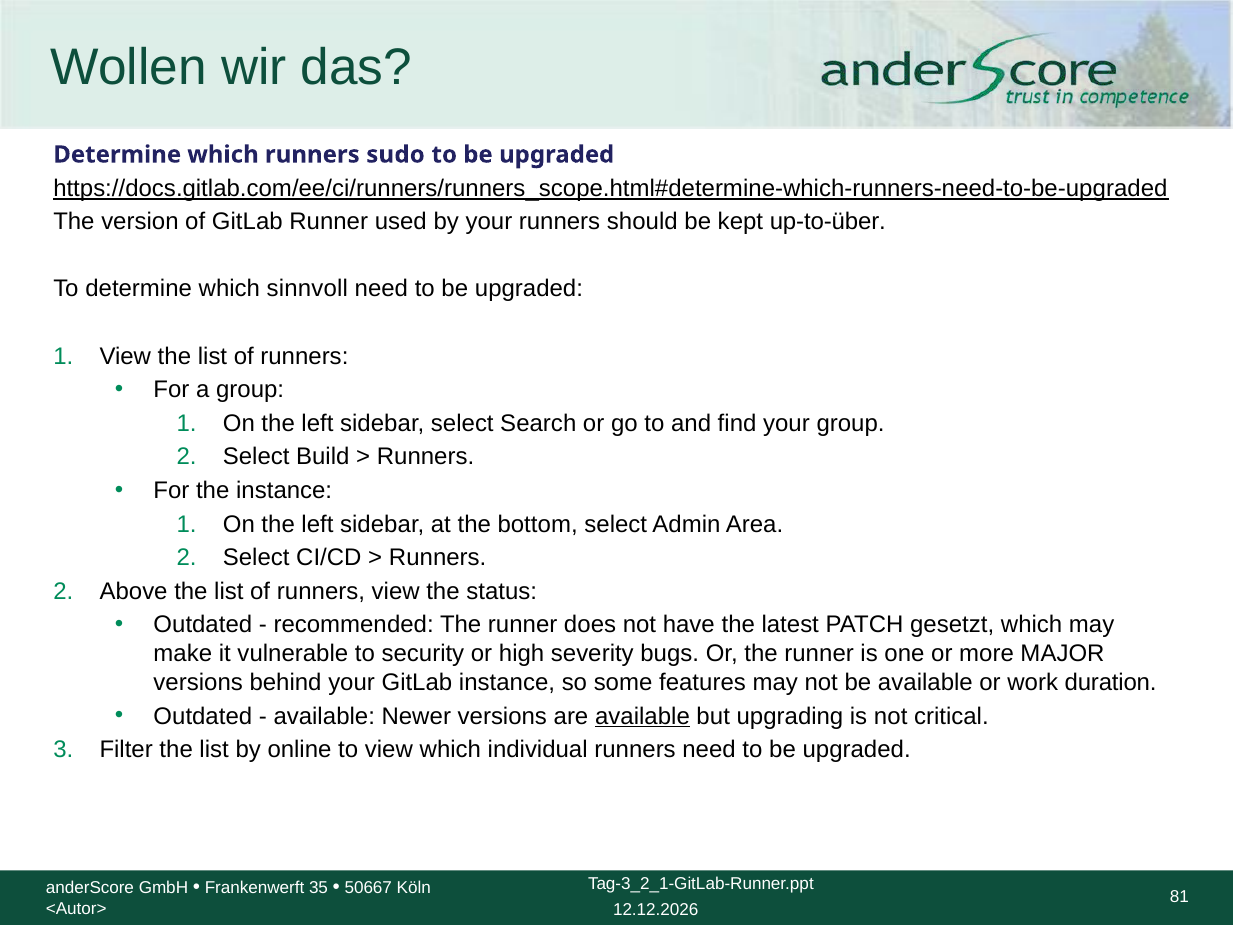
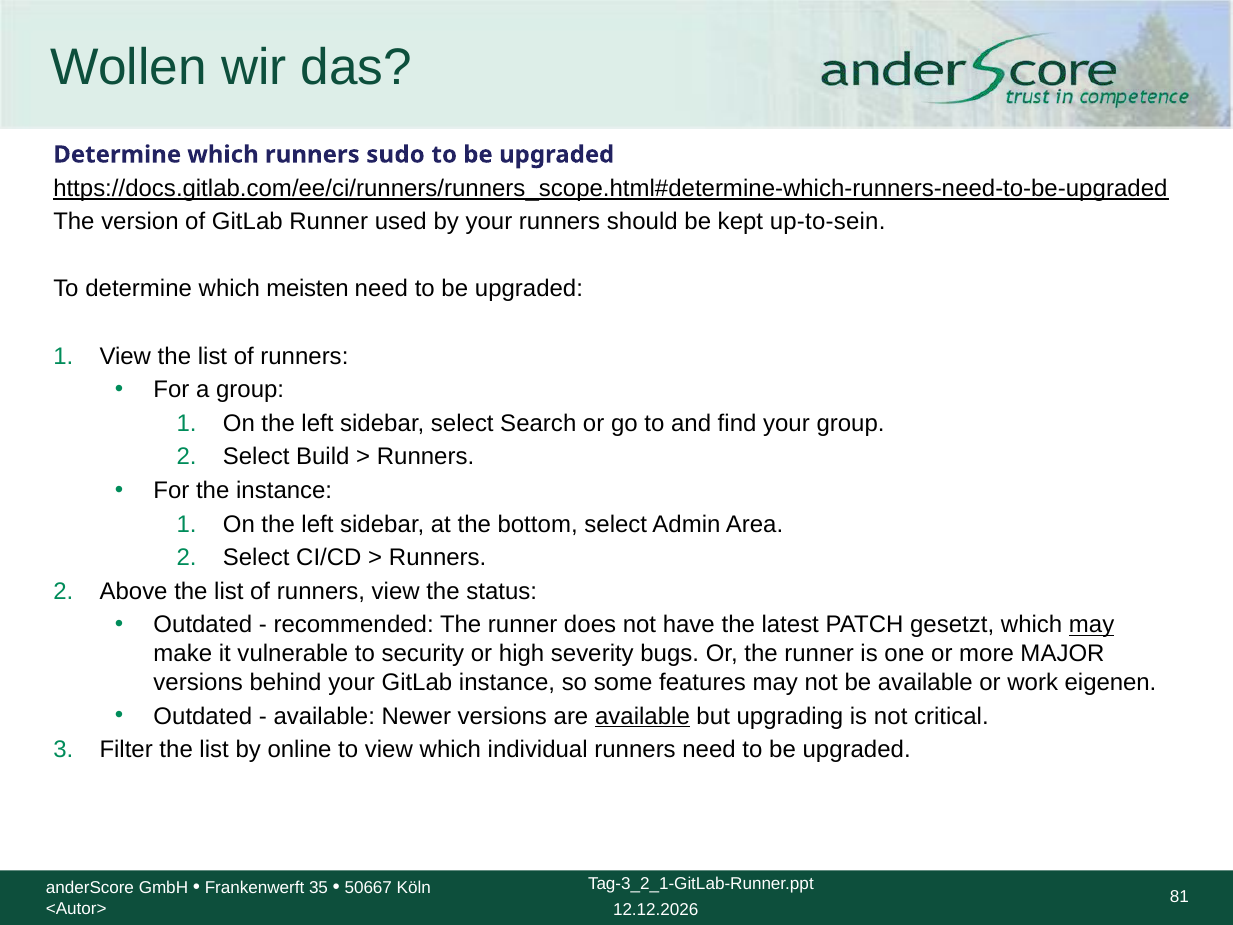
up-to-über: up-to-über -> up-to-sein
sinnvoll: sinnvoll -> meisten
may at (1092, 625) underline: none -> present
duration: duration -> eigenen
